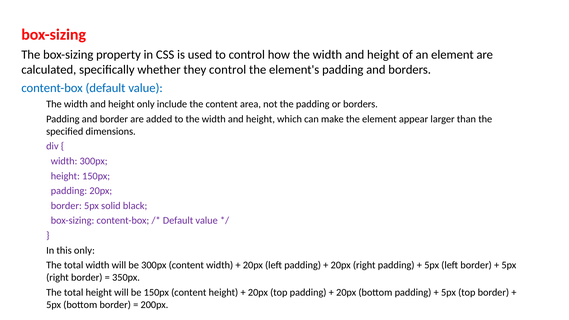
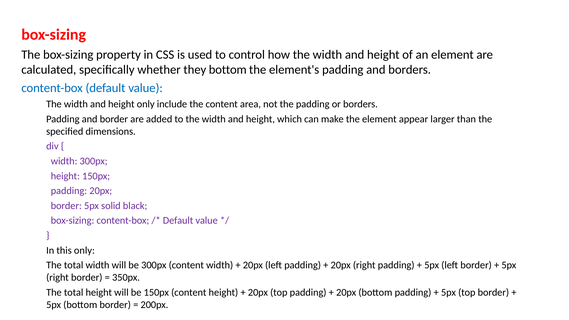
they control: control -> bottom
